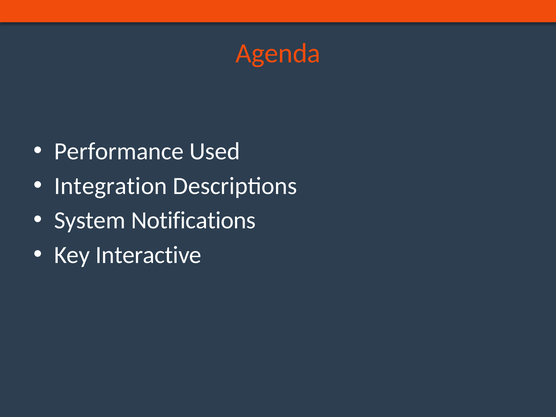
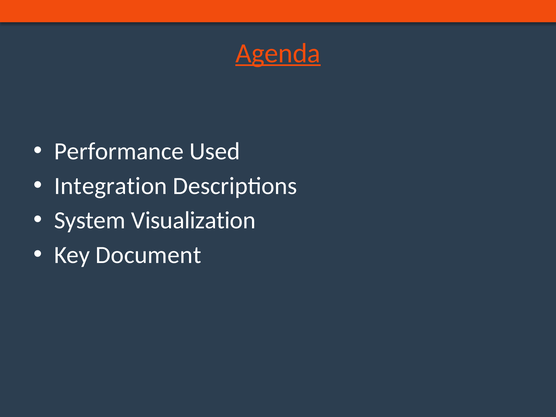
Agenda underline: none -> present
Notifications: Notifications -> Visualization
Interactive: Interactive -> Document
